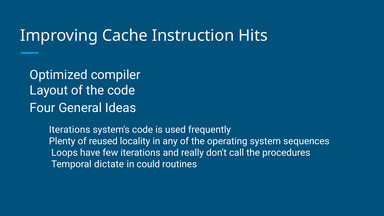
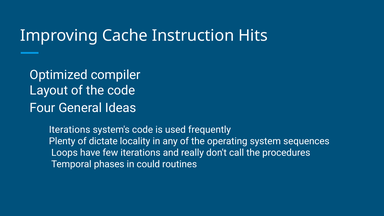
reused: reused -> dictate
dictate: dictate -> phases
